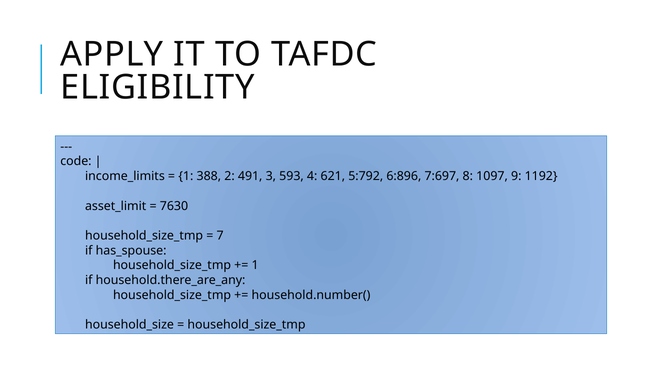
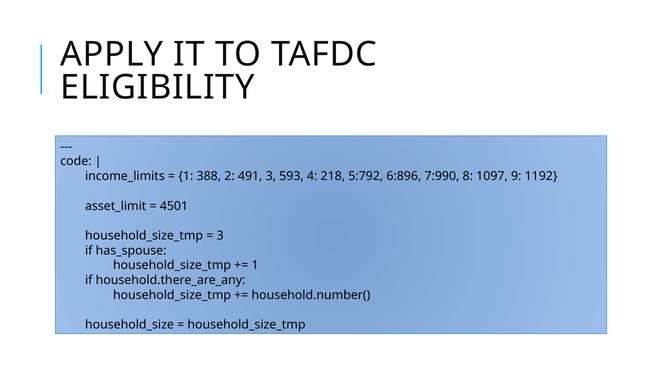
621: 621 -> 218
7:697: 7:697 -> 7:990
7630: 7630 -> 4501
7 at (220, 236): 7 -> 3
